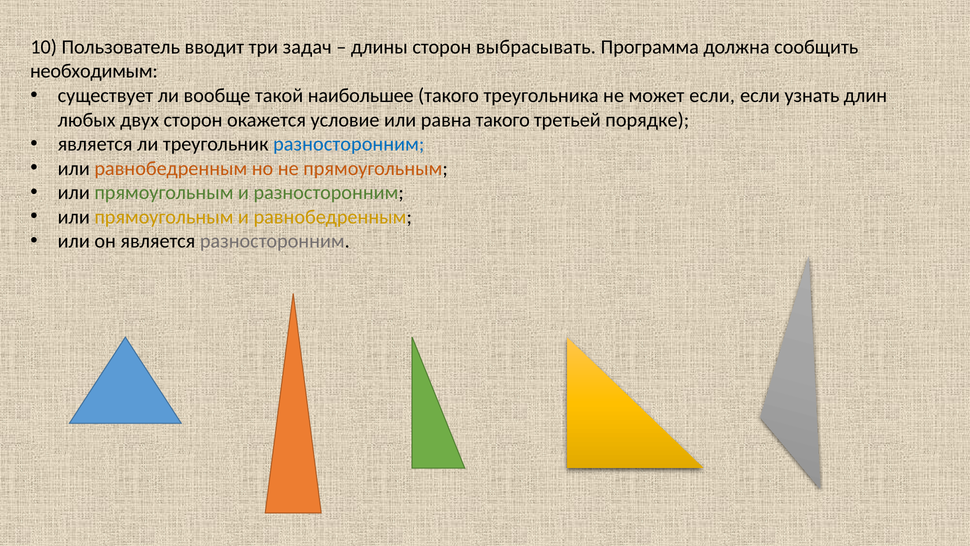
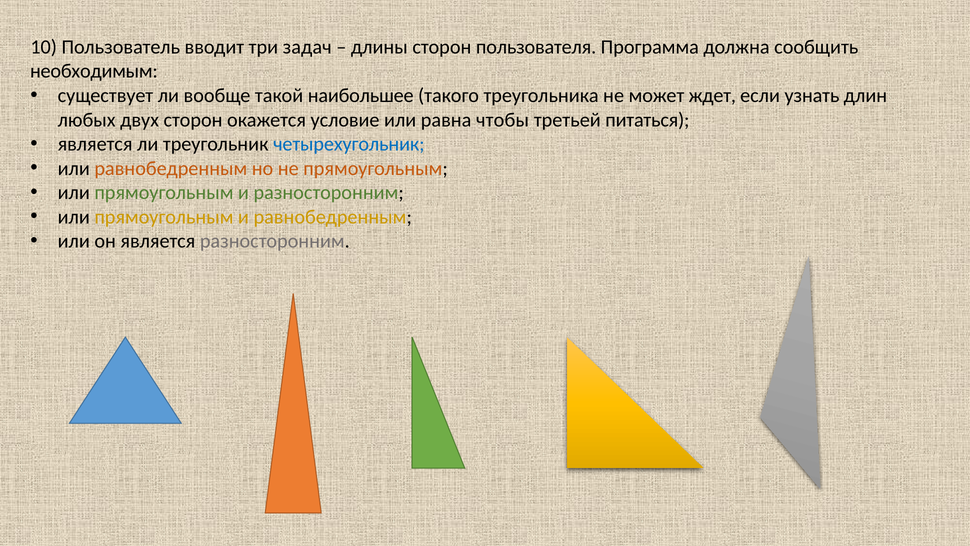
выбрасывать: выбрасывать -> пользователя
может если: если -> ждет
равна такого: такого -> чтобы
порядке: порядке -> питаться
треугольник разносторонним: разносторонним -> четырехугольник
